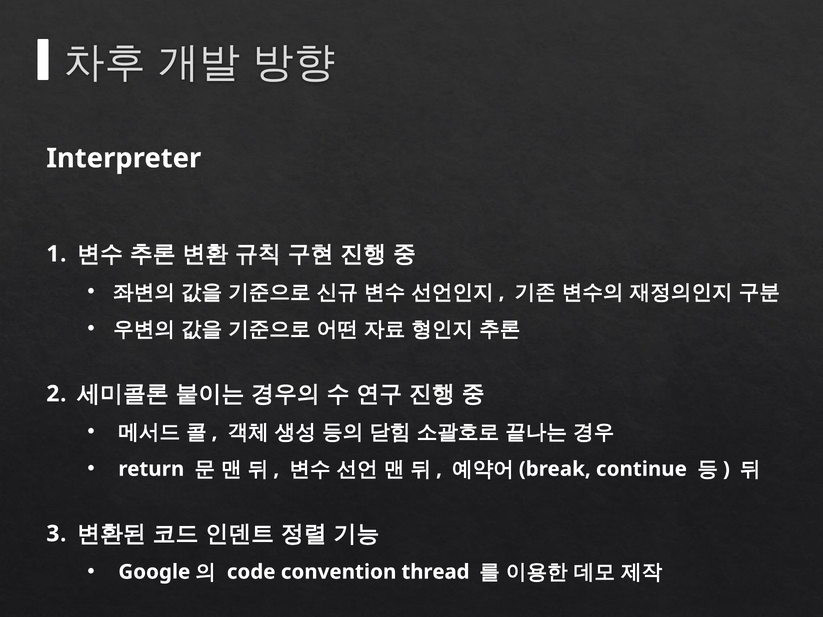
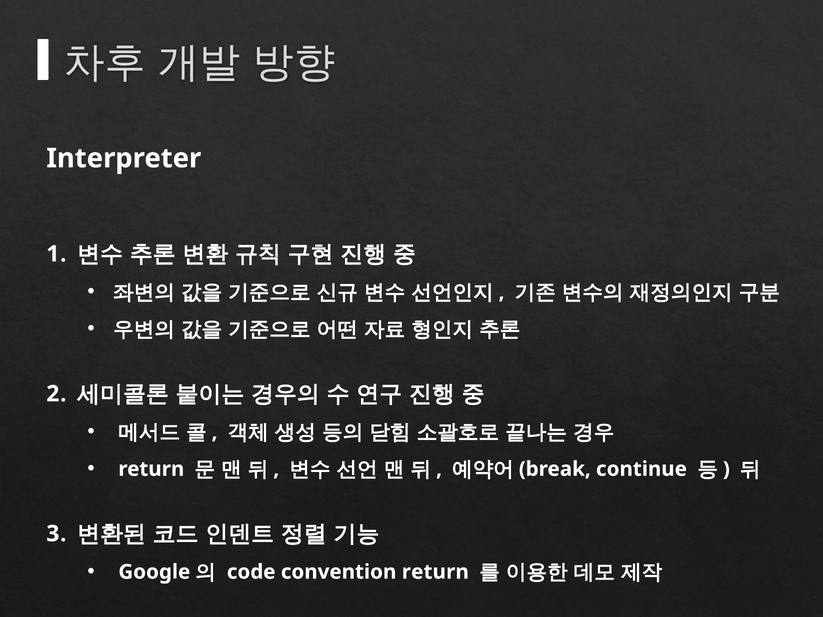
convention thread: thread -> return
